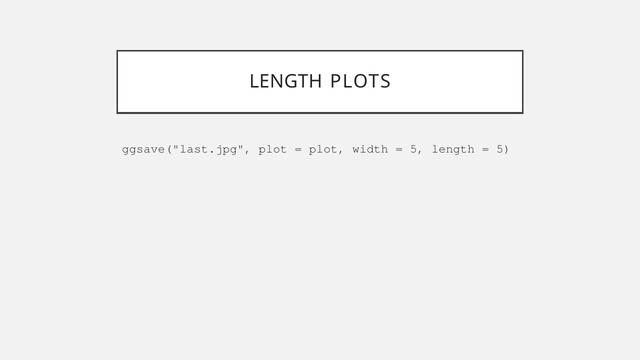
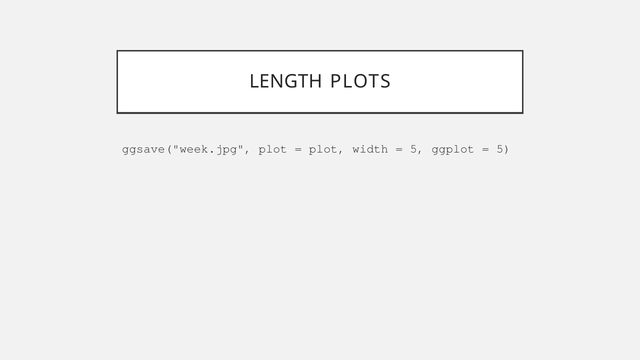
ggsave("last.jpg: ggsave("last.jpg -> ggsave("week.jpg
5 length: length -> ggplot
